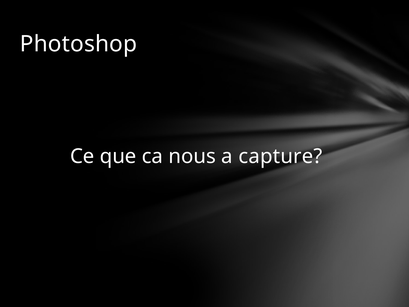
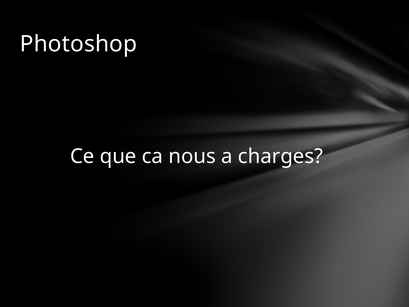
capture: capture -> charges
